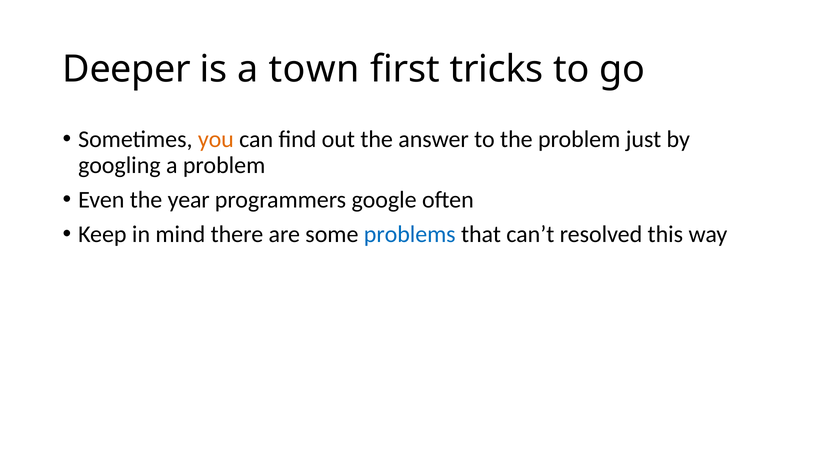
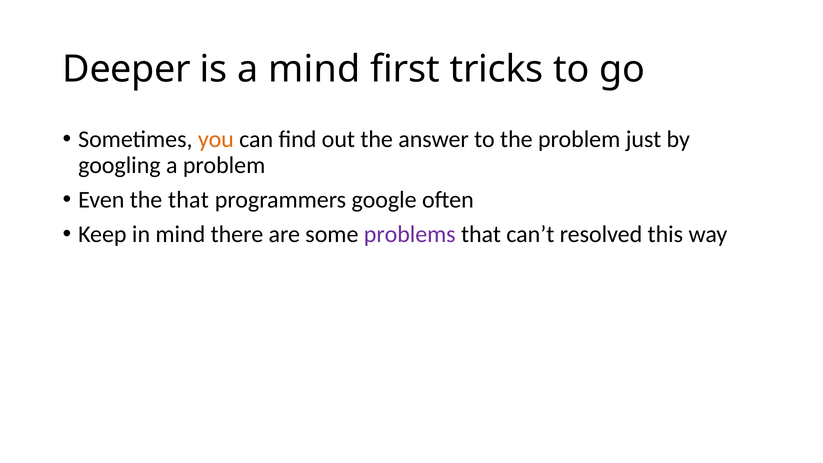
a town: town -> mind
the year: year -> that
problems colour: blue -> purple
